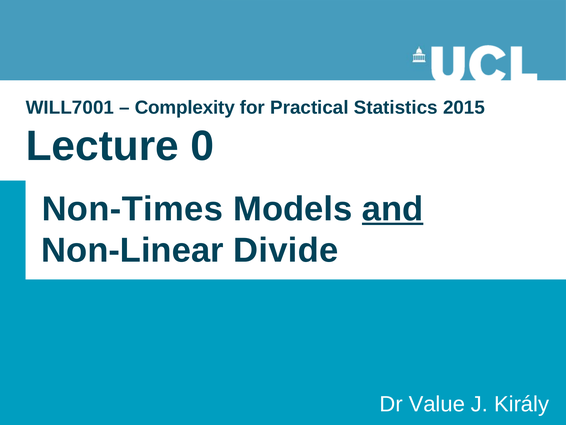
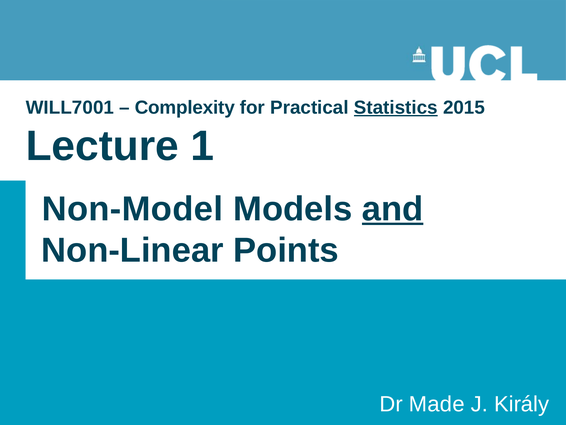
Statistics underline: none -> present
0: 0 -> 1
Non-Times: Non-Times -> Non-Model
Divide: Divide -> Points
Value: Value -> Made
